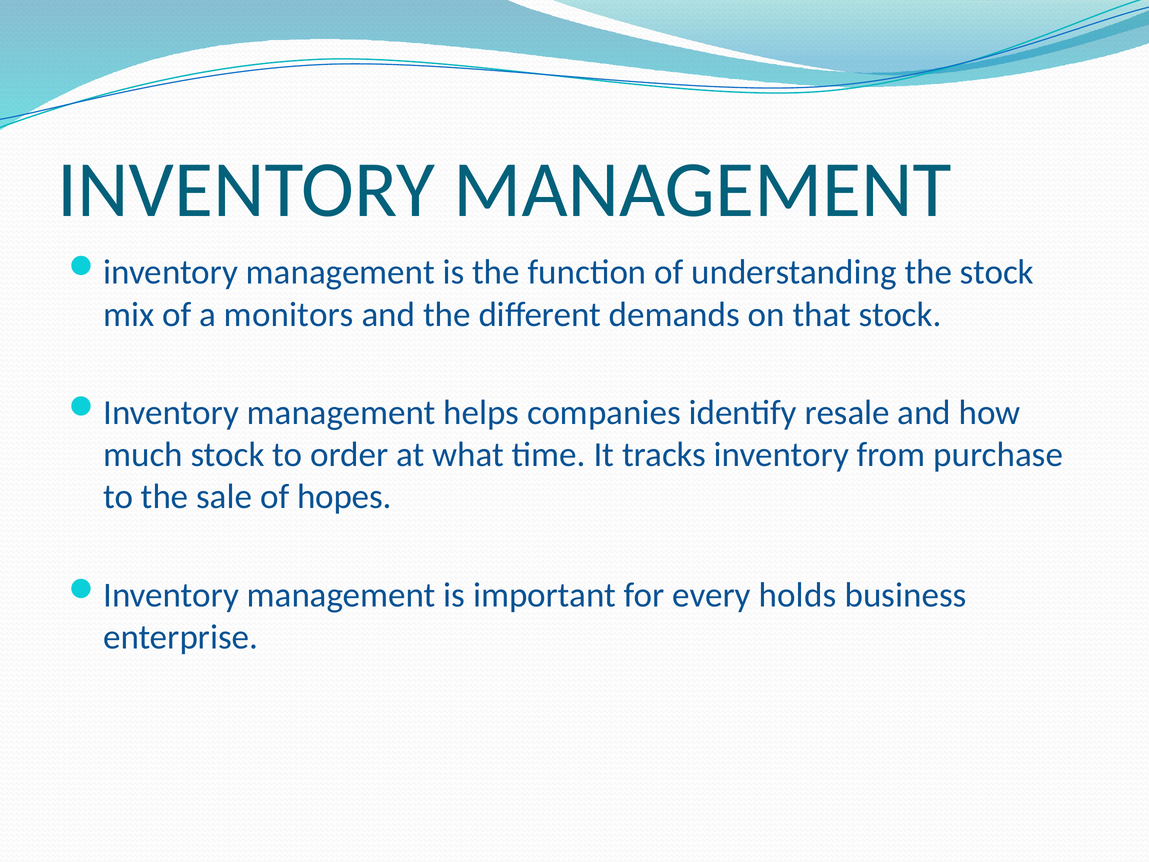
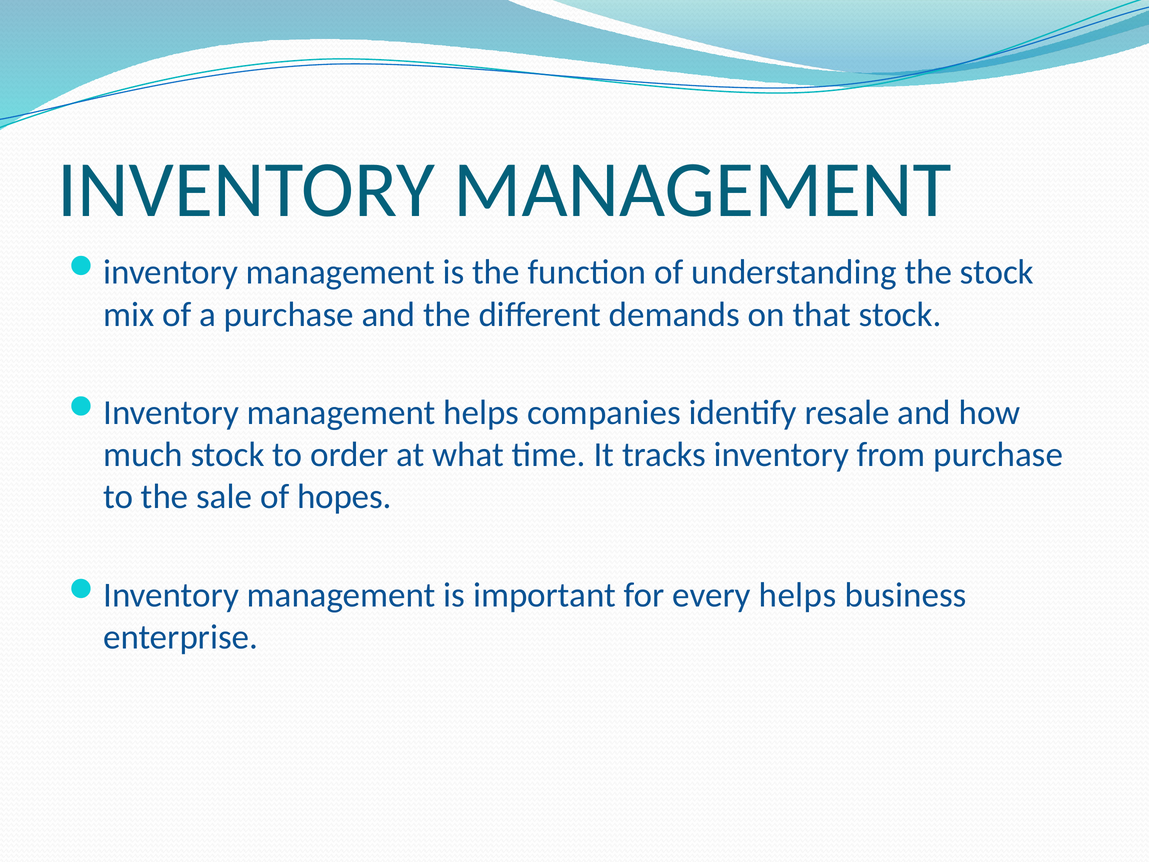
a monitors: monitors -> purchase
every holds: holds -> helps
